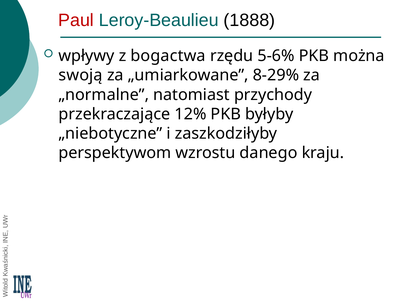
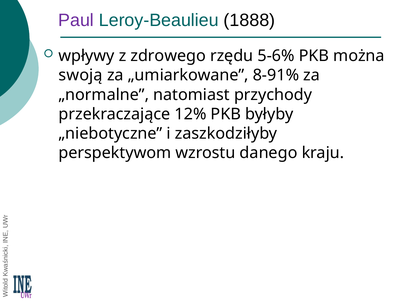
Paul colour: red -> purple
bogactwa: bogactwa -> zdrowego
8-29%: 8-29% -> 8-91%
